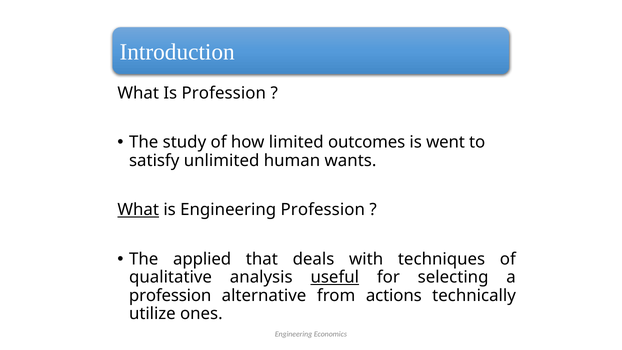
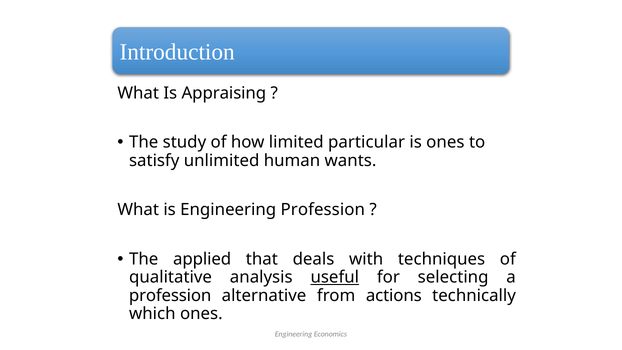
Is Profession: Profession -> Appraising
outcomes: outcomes -> particular
is went: went -> ones
What at (138, 210) underline: present -> none
utilize: utilize -> which
